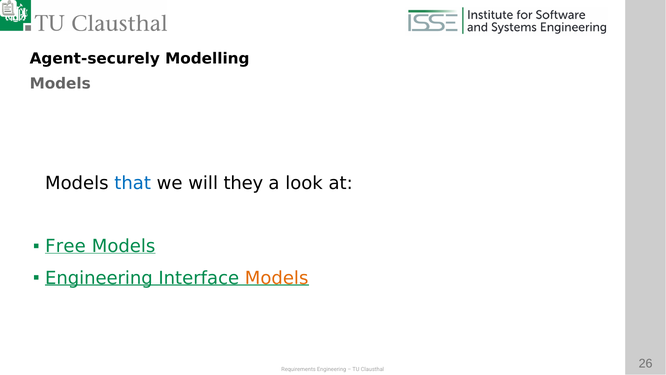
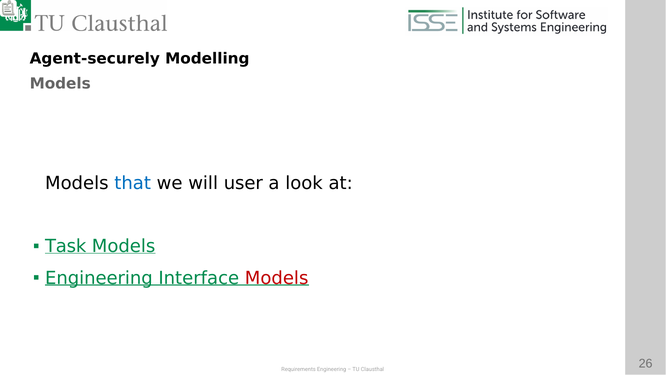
they: they -> user
Free: Free -> Task
Models at (277, 278) colour: orange -> red
